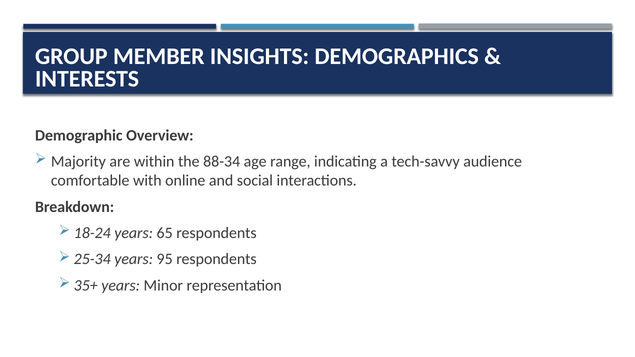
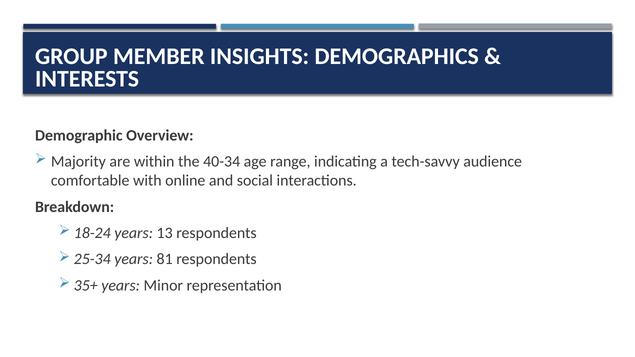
88-34: 88-34 -> 40-34
65: 65 -> 13
95: 95 -> 81
